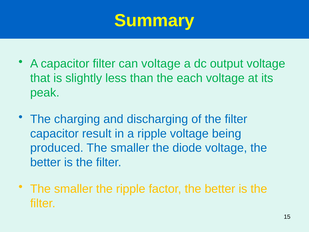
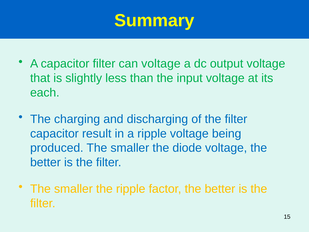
each: each -> input
peak: peak -> each
